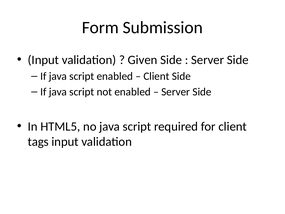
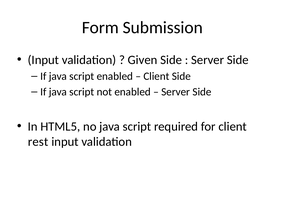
tags: tags -> rest
